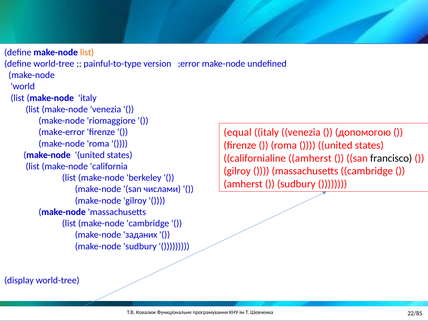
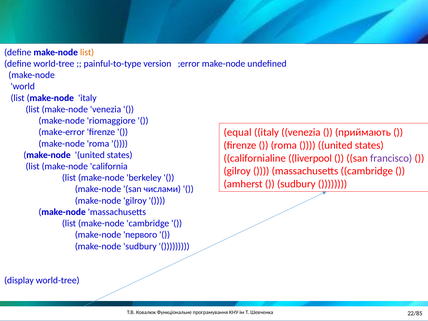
допомогою: допомогою -> приймають
californialine amherst: amherst -> liverpool
francisco colour: black -> purple
заданих: заданих -> первого
